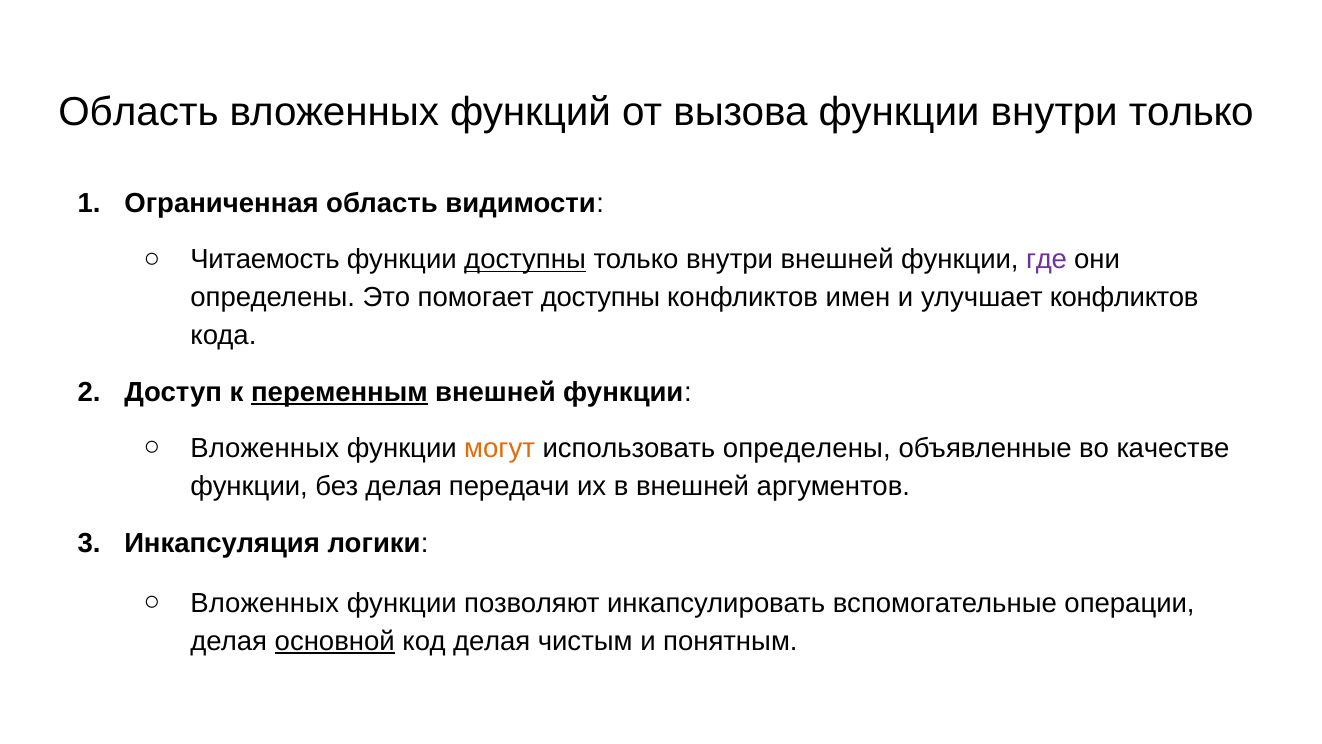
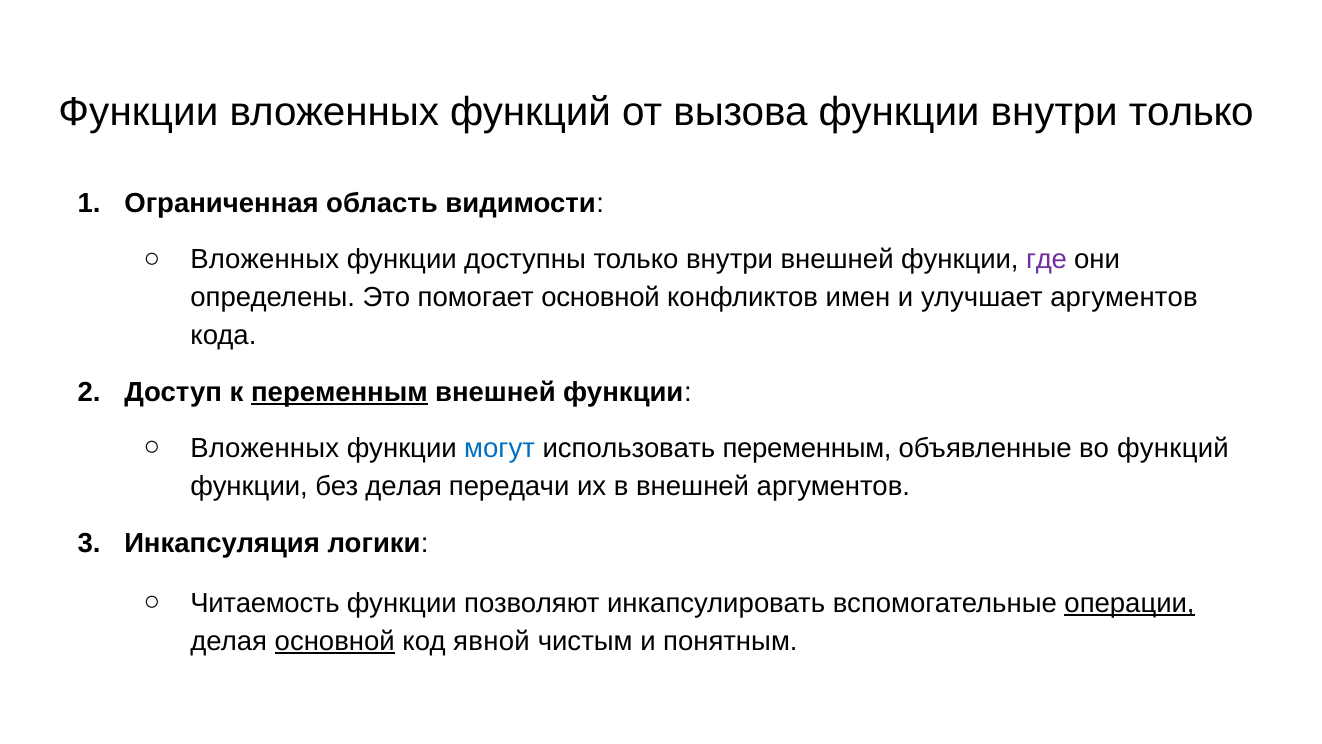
Область at (138, 112): Область -> Функции
Читаемость at (265, 260): Читаемость -> Вложенных
доступны at (525, 260) underline: present -> none
помогает доступны: доступны -> основной
улучшает конфликтов: конфликтов -> аргументов
могут colour: orange -> blue
использовать определены: определены -> переменным
во качестве: качестве -> функций
Вложенных at (265, 603): Вложенных -> Читаемость
операции underline: none -> present
код делая: делая -> явной
